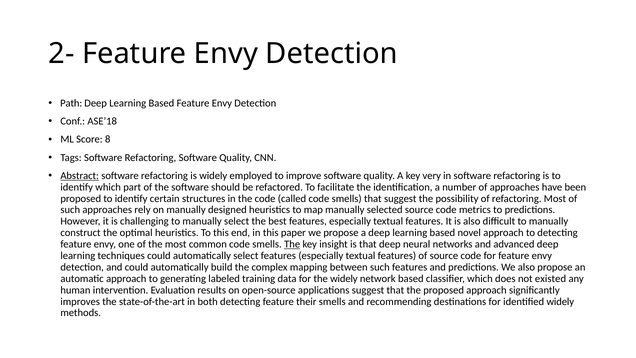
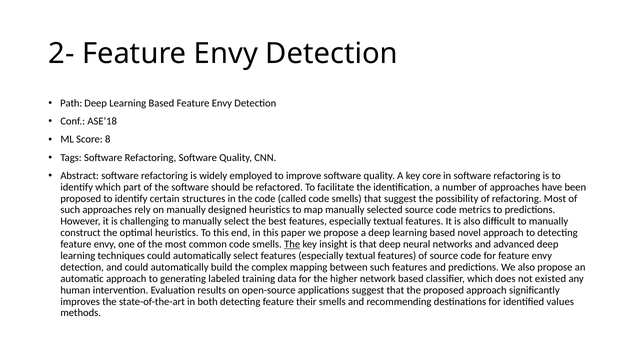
Abstract underline: present -> none
very: very -> core
the widely: widely -> higher
identified widely: widely -> values
